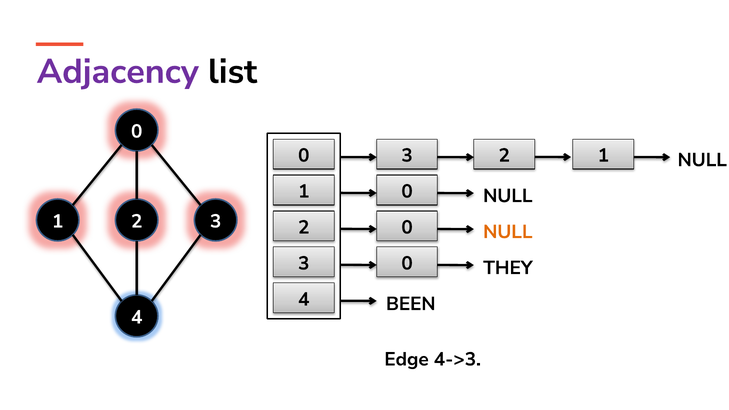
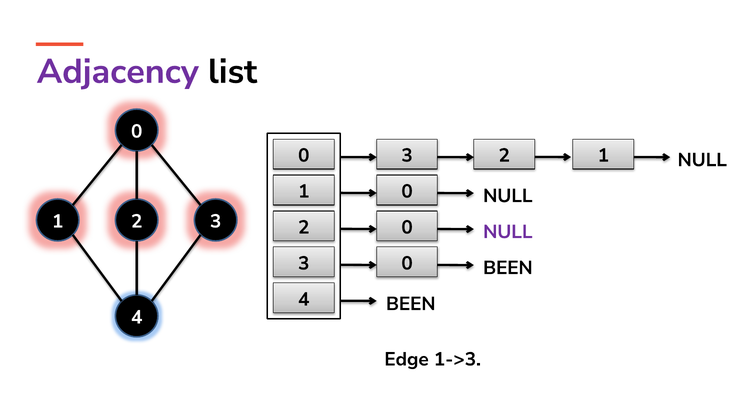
NULL at (508, 232) colour: orange -> purple
THEY at (508, 268): THEY -> BEEN
4->3: 4->3 -> 1->3
